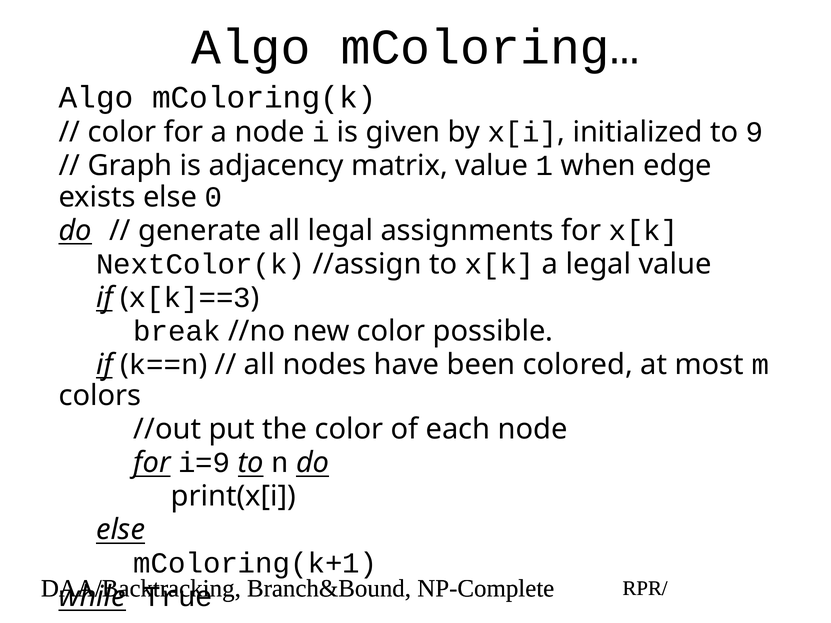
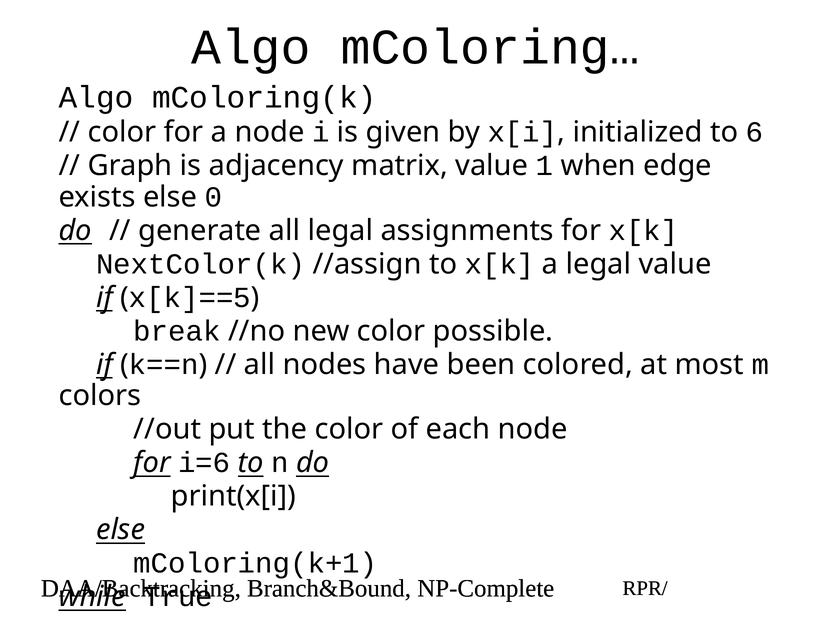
9: 9 -> 6
x[k]==3: x[k]==3 -> x[k]==5
i=9: i=9 -> i=6
